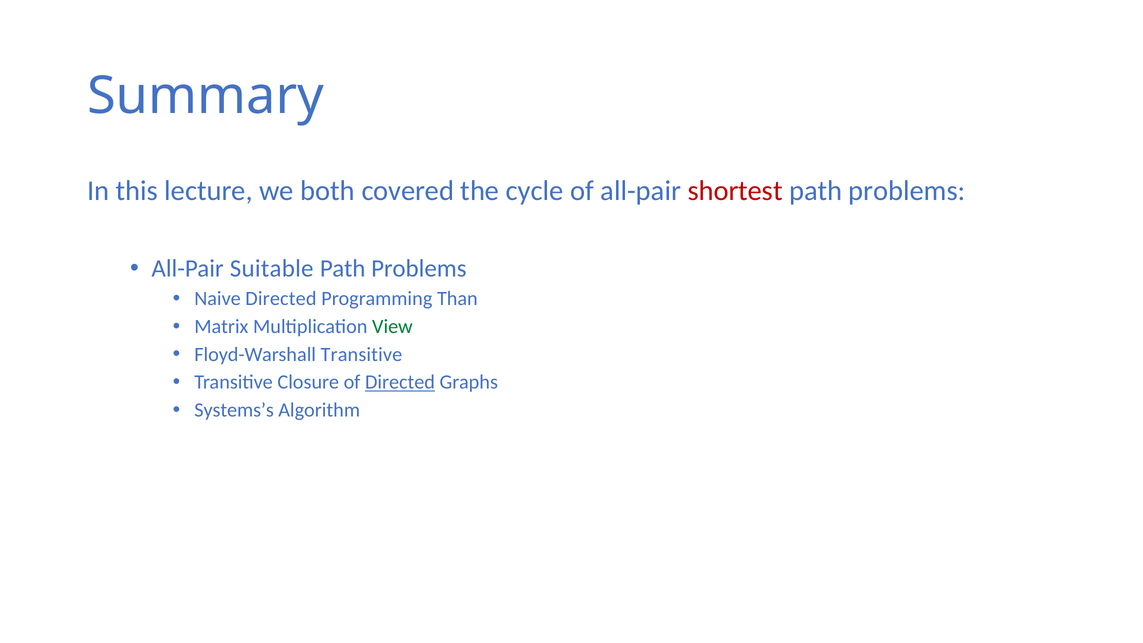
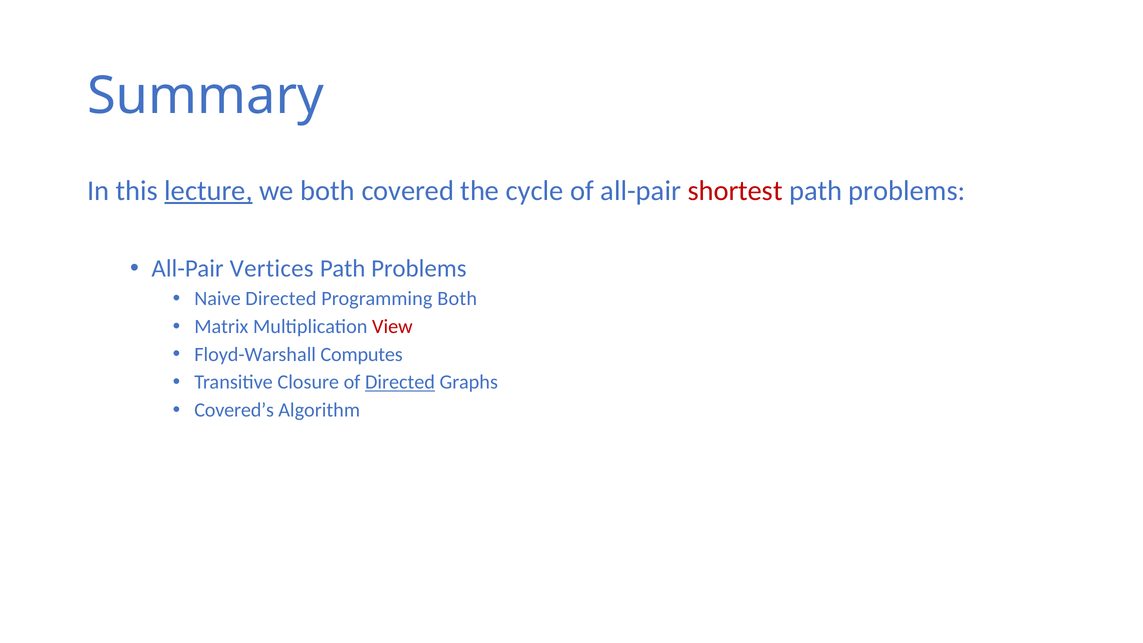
lecture underline: none -> present
Suitable: Suitable -> Vertices
Programming Than: Than -> Both
View colour: green -> red
Floyd-Warshall Transitive: Transitive -> Computes
Systems’s: Systems’s -> Covered’s
